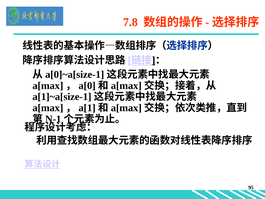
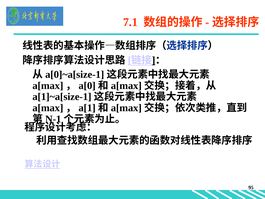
7.8: 7.8 -> 7.1
